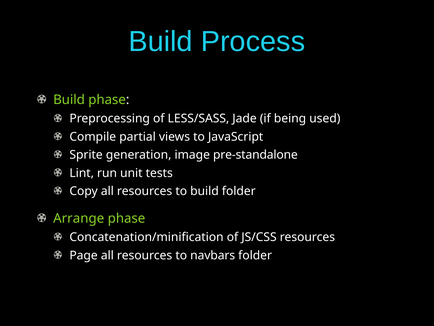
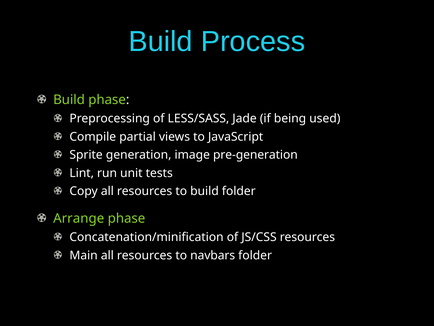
pre-standalone: pre-standalone -> pre-generation
Page: Page -> Main
